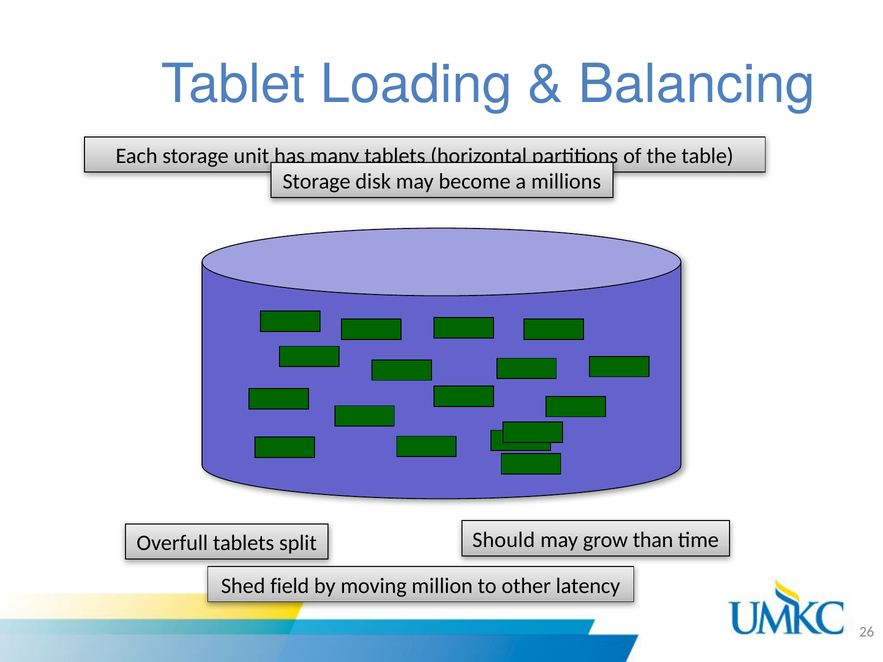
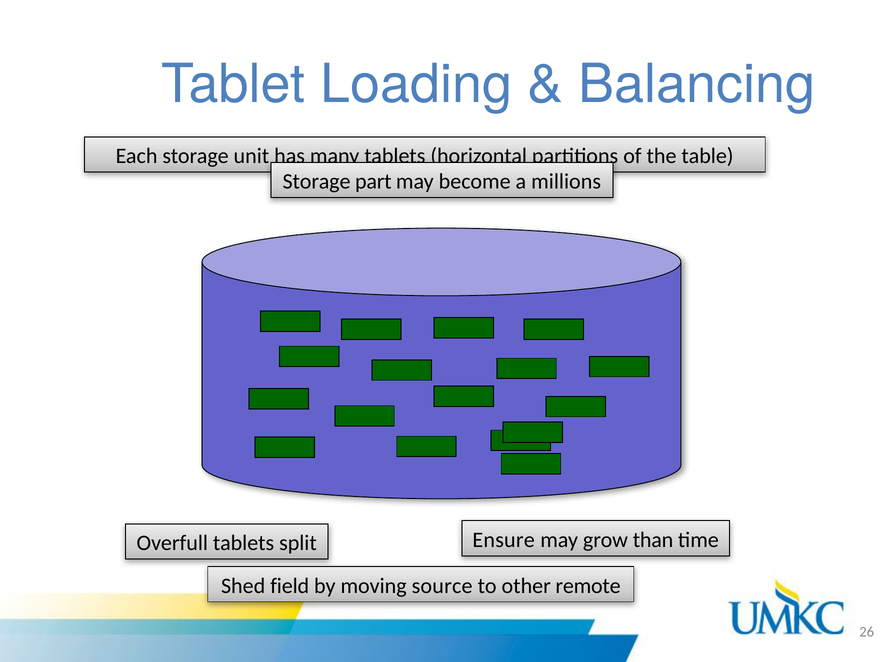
disk: disk -> part
Should: Should -> Ensure
million: million -> source
latency: latency -> remote
